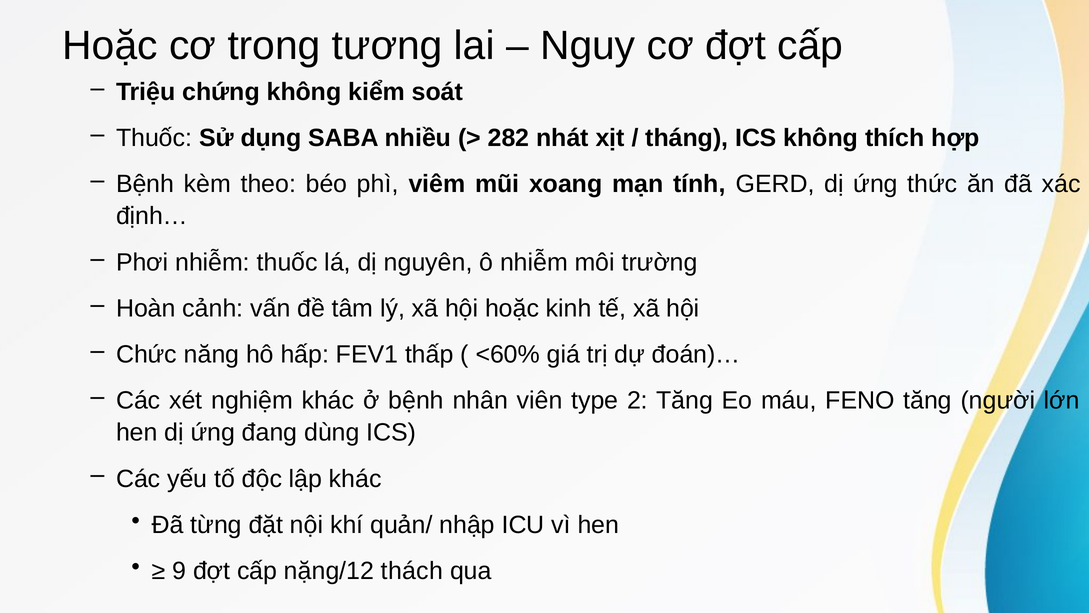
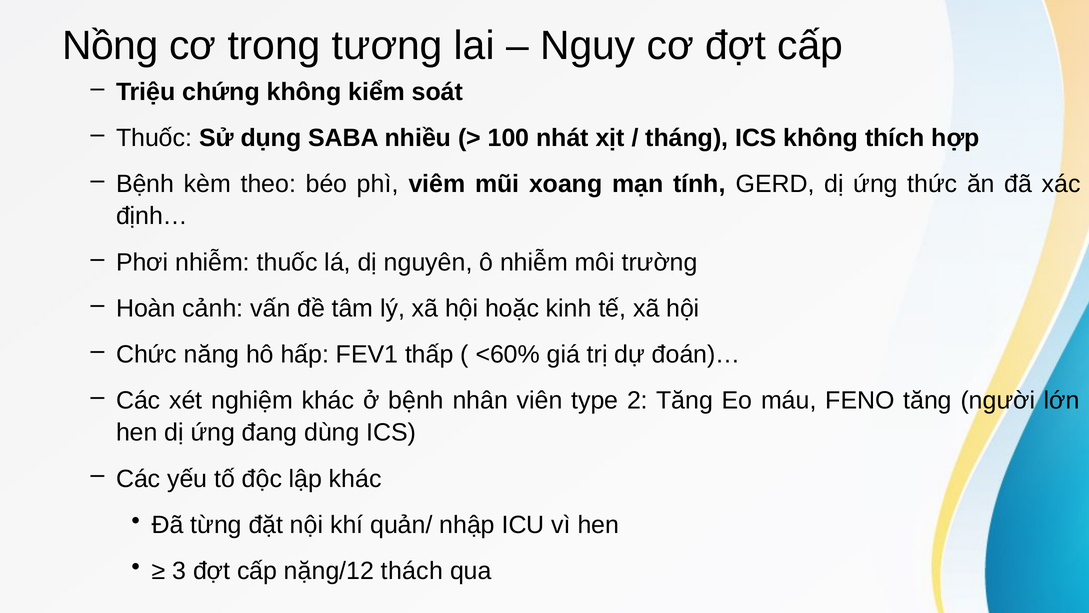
Hoặc at (110, 46): Hoặc -> Nồng
282: 282 -> 100
9: 9 -> 3
